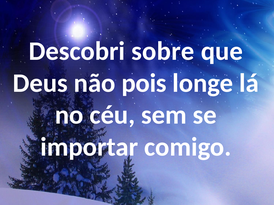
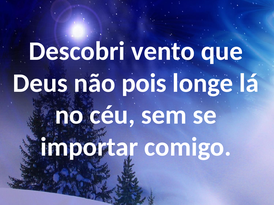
sobre: sobre -> vento
